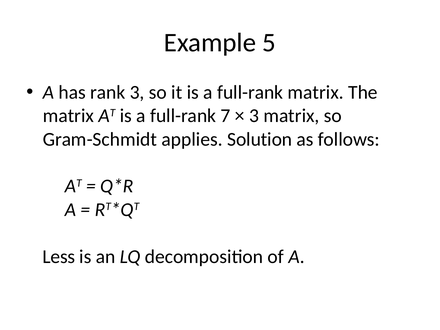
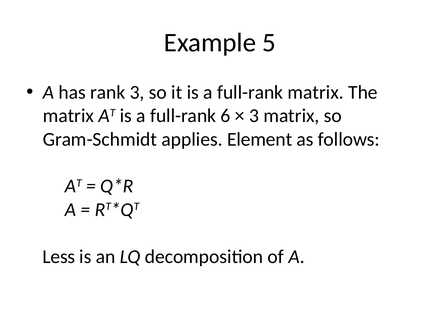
7: 7 -> 6
Solution: Solution -> Element
